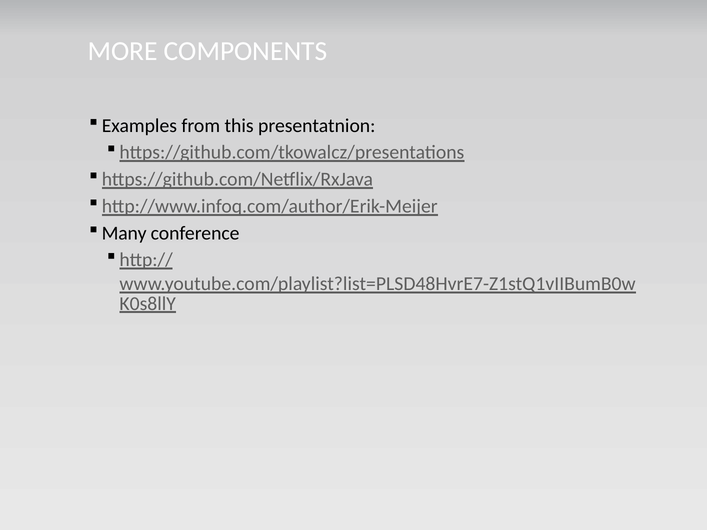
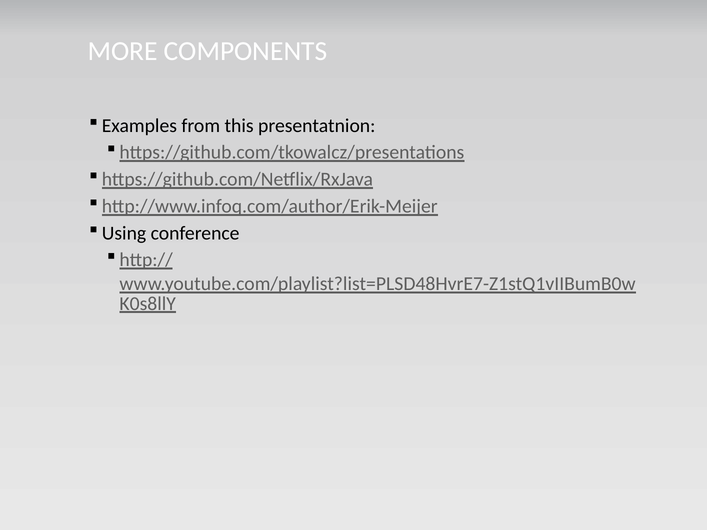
Many: Many -> Using
